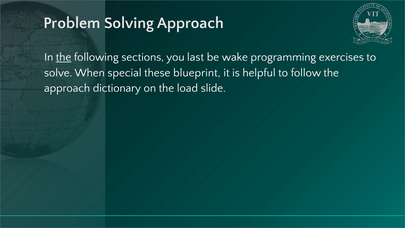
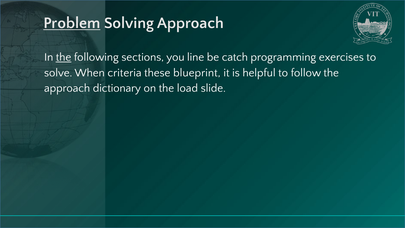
Problem underline: none -> present
last: last -> line
wake: wake -> catch
special: special -> criteria
